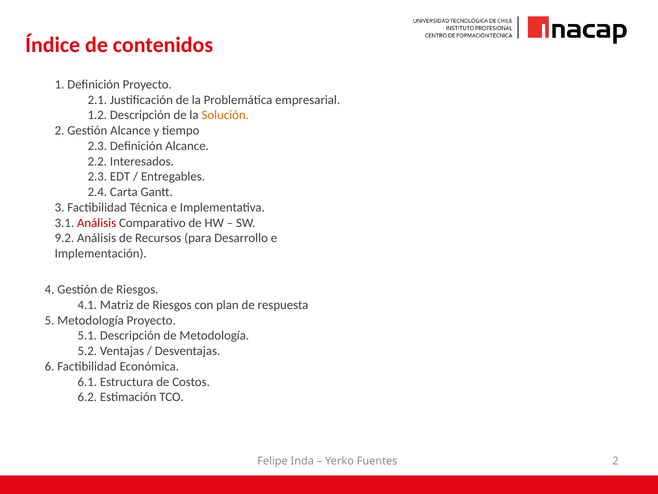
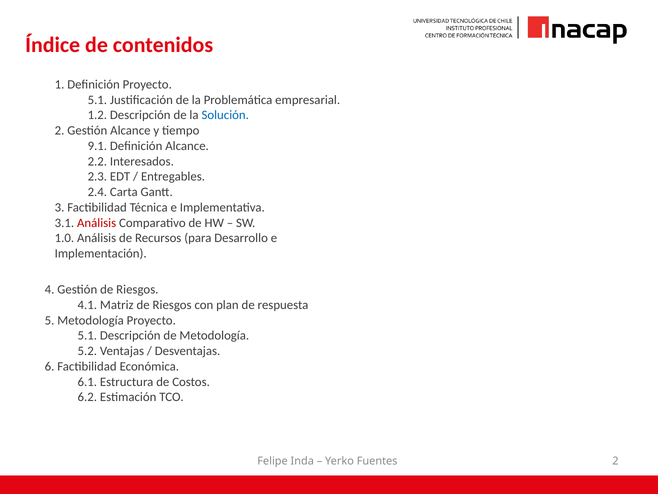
2.1 at (97, 100): 2.1 -> 5.1
Solución colour: orange -> blue
2.3 at (97, 146): 2.3 -> 9.1
9.2: 9.2 -> 1.0
